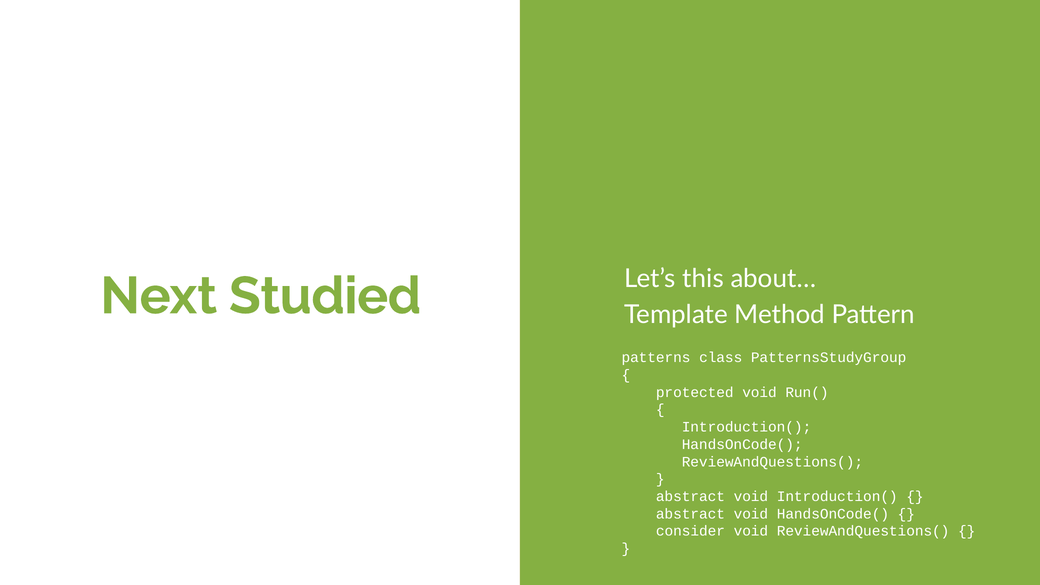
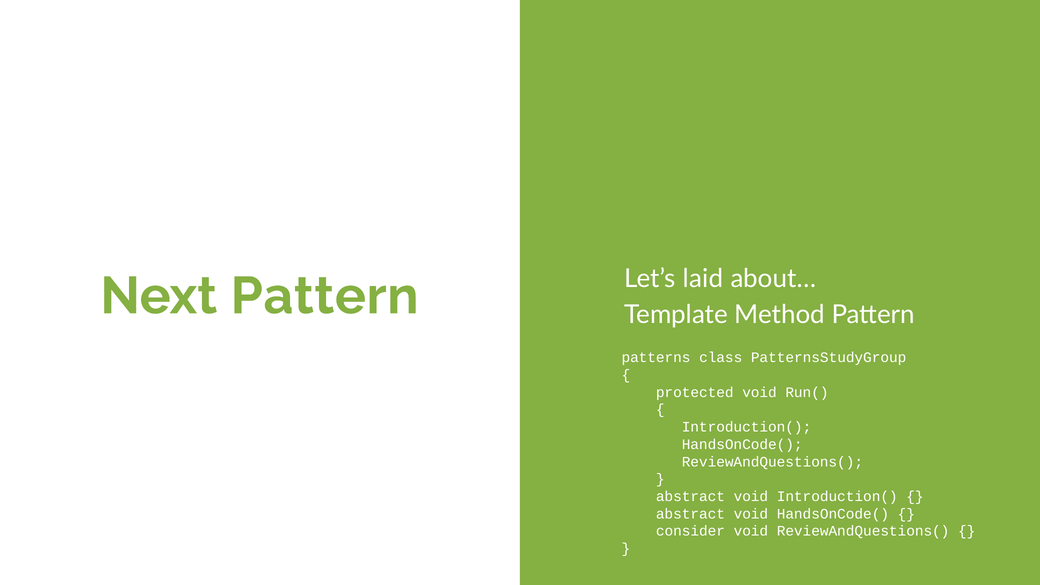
Next Studied: Studied -> Pattern
this: this -> laid
